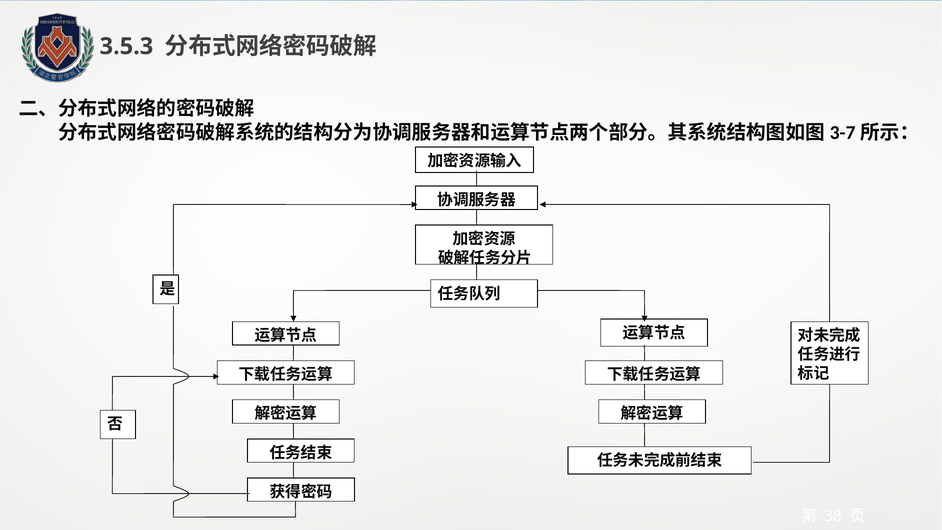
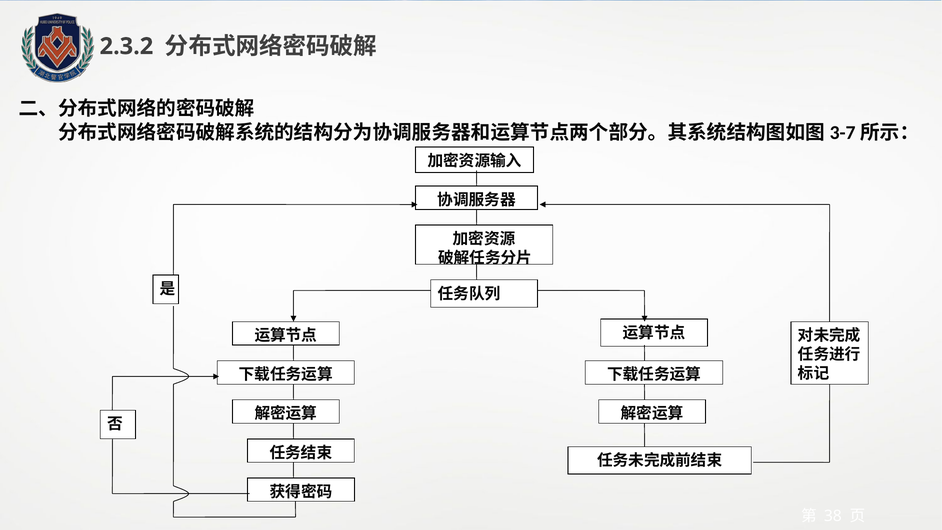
3.5.3: 3.5.3 -> 2.3.2
